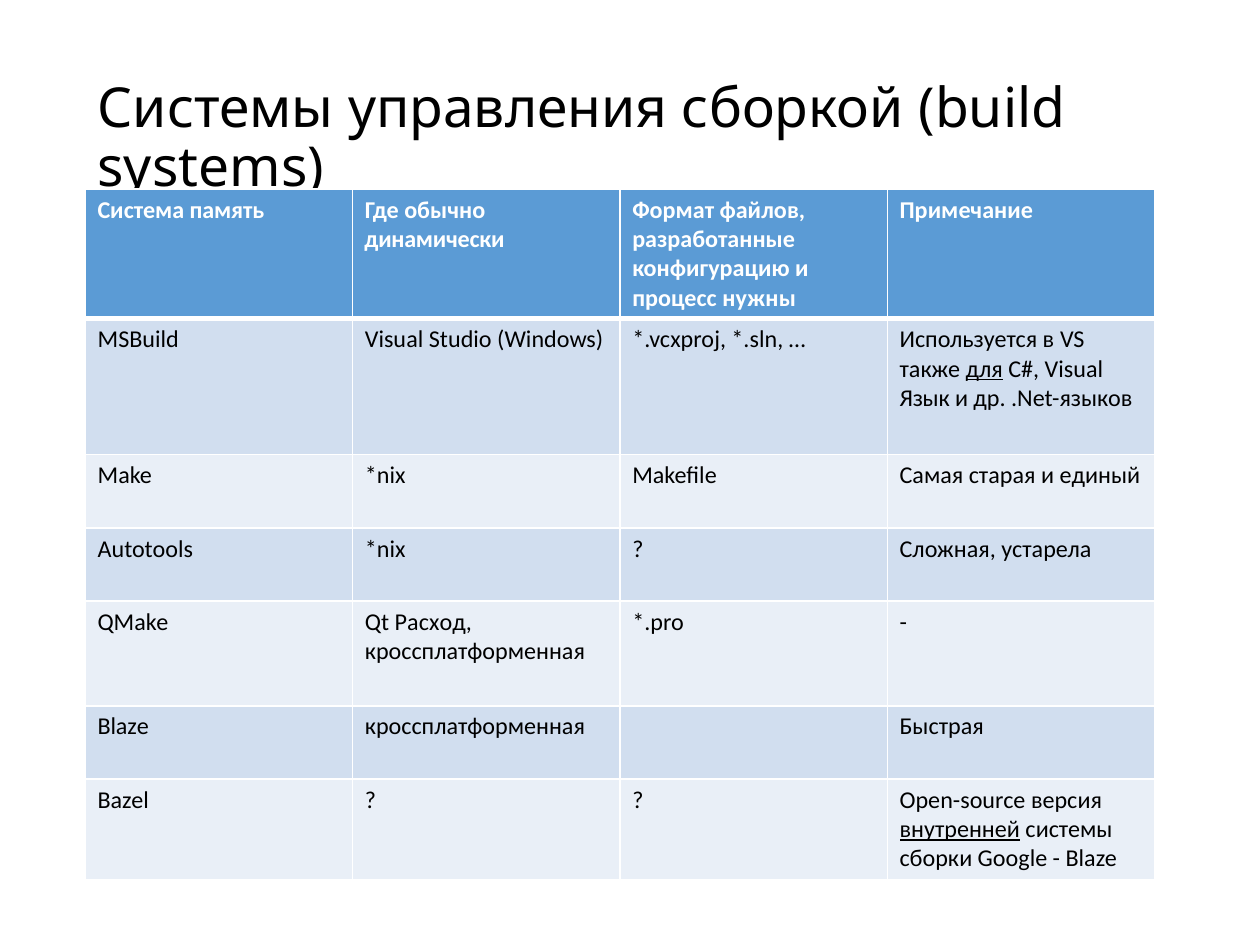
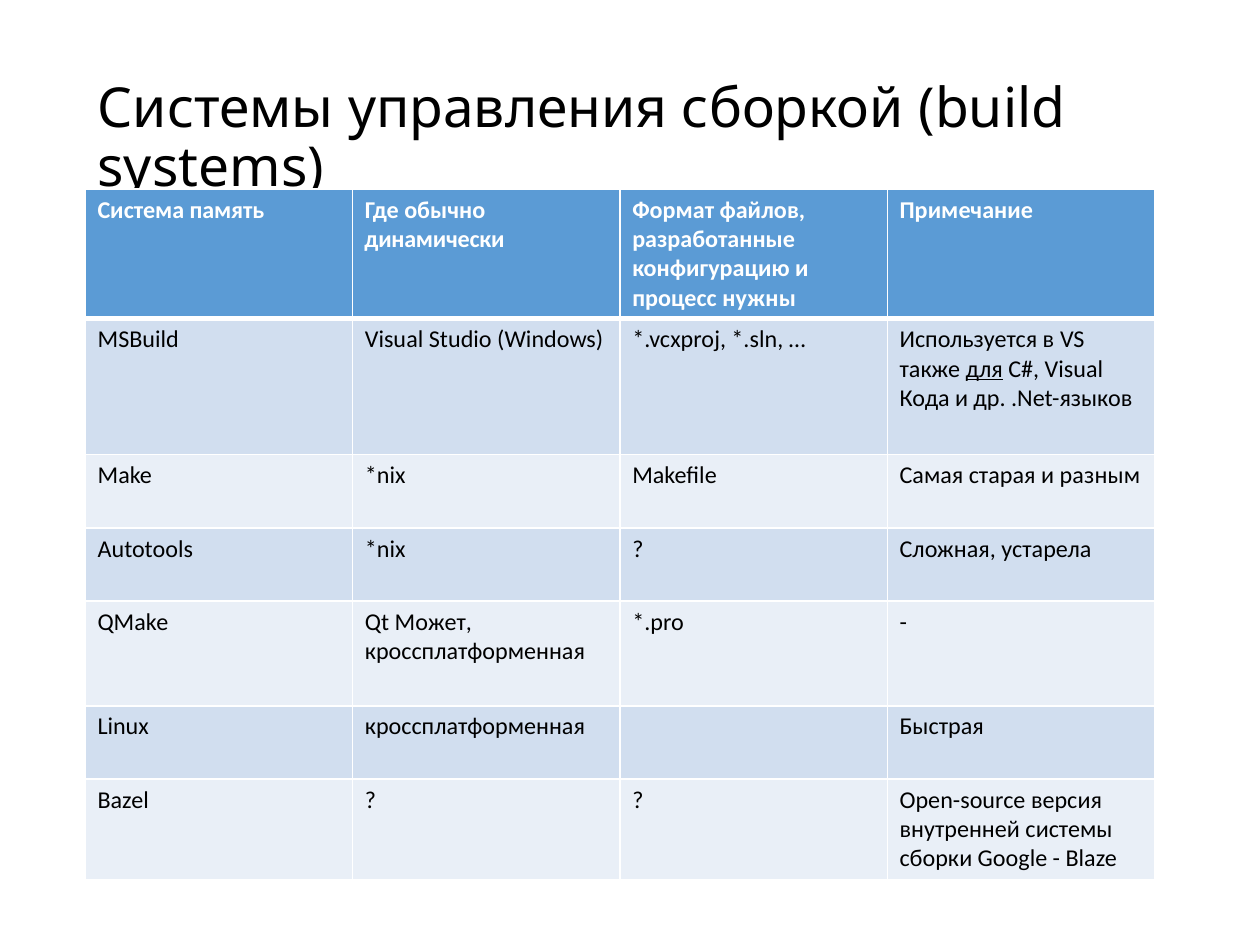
Язык: Язык -> Кода
единый: единый -> разным
Расход: Расход -> Может
Blaze at (123, 727): Blaze -> Linux
внутренней underline: present -> none
